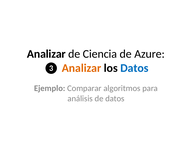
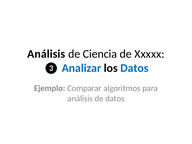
Analizar at (46, 54): Analizar -> Análisis
Azure: Azure -> Xxxxx
Analizar at (81, 68) colour: orange -> blue
